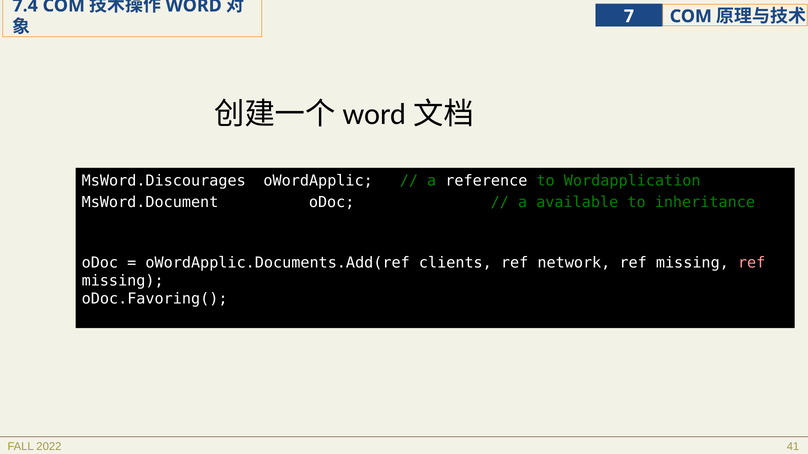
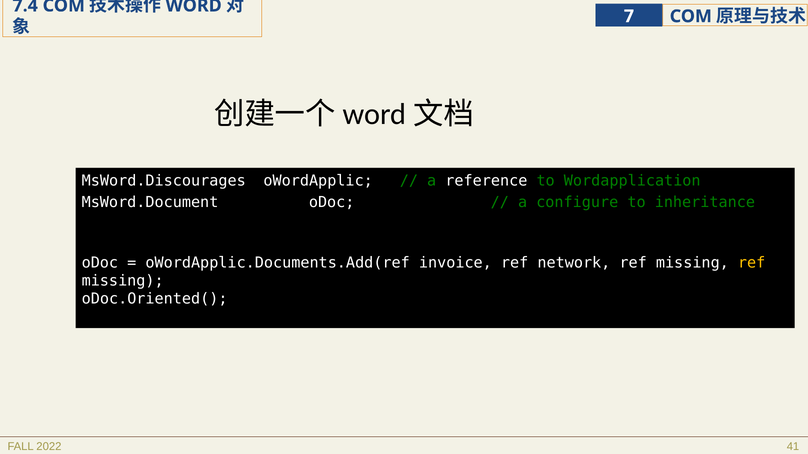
available: available -> configure
clients: clients -> invoice
ref at (752, 263) colour: pink -> yellow
oDoc.Favoring(: oDoc.Favoring( -> oDoc.Oriented(
